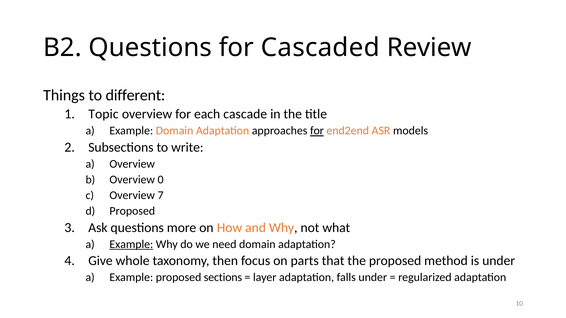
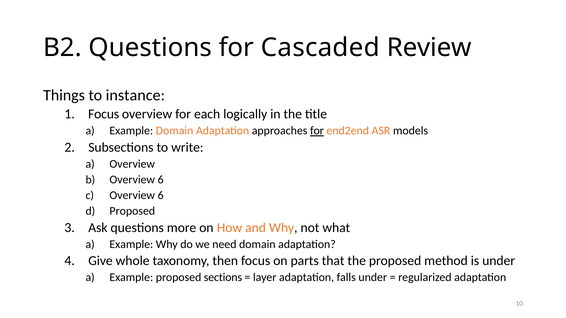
different: different -> instance
1 Topic: Topic -> Focus
cascade: cascade -> logically
0 at (161, 180): 0 -> 6
7 at (161, 196): 7 -> 6
Example at (131, 244) underline: present -> none
